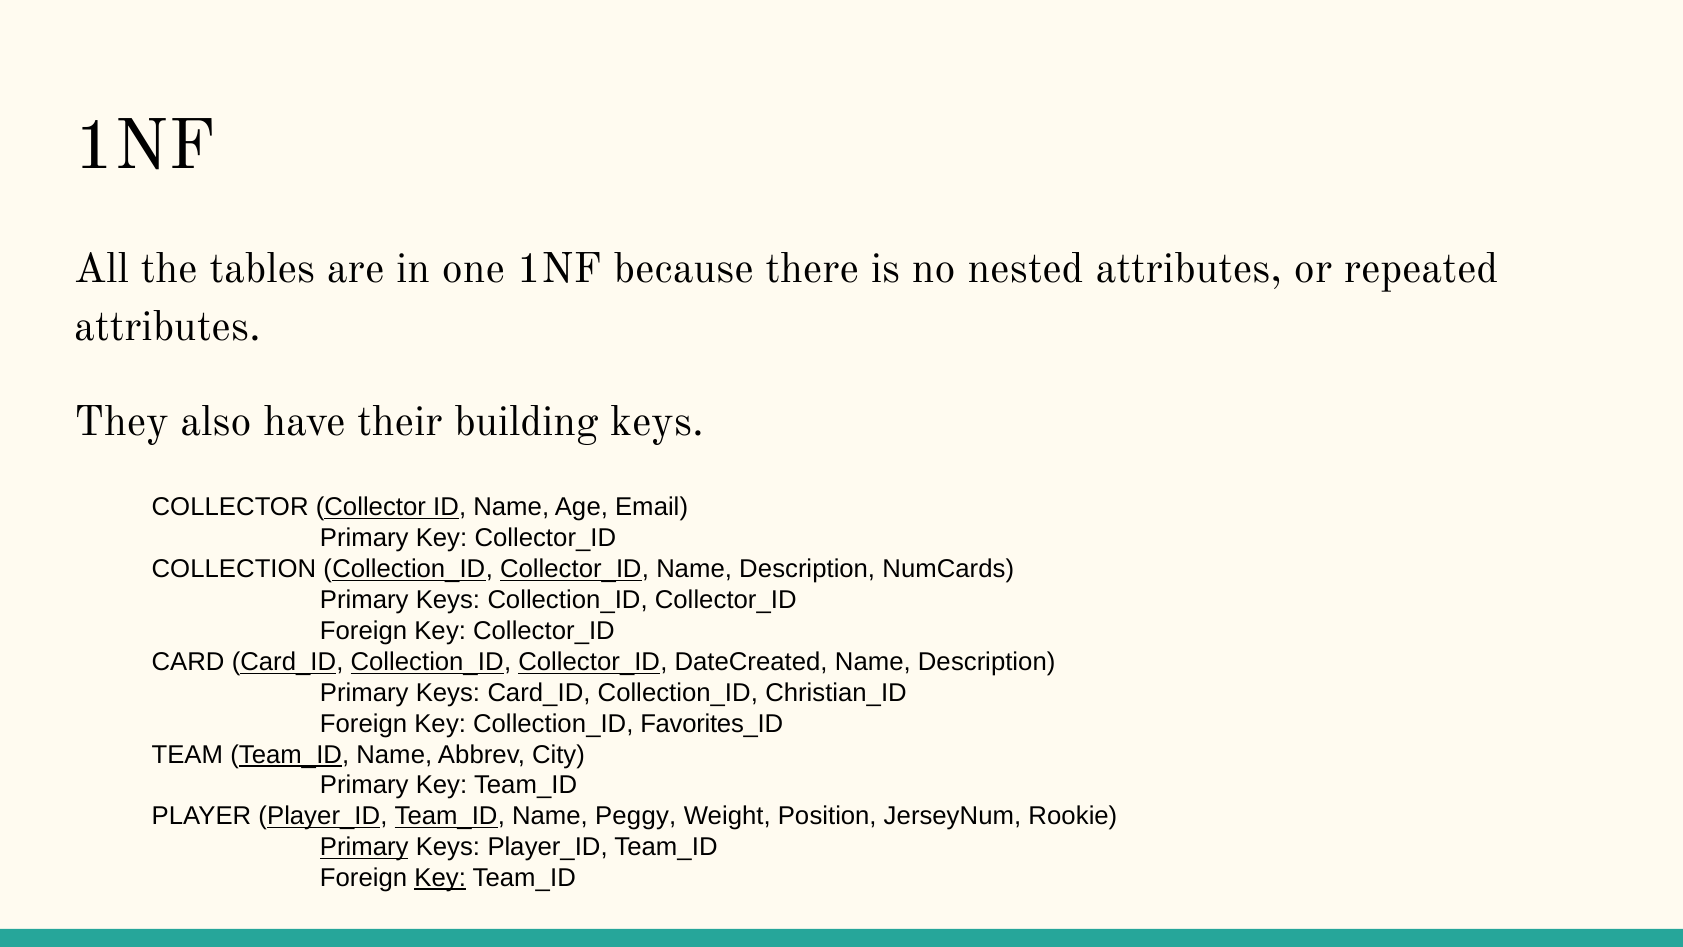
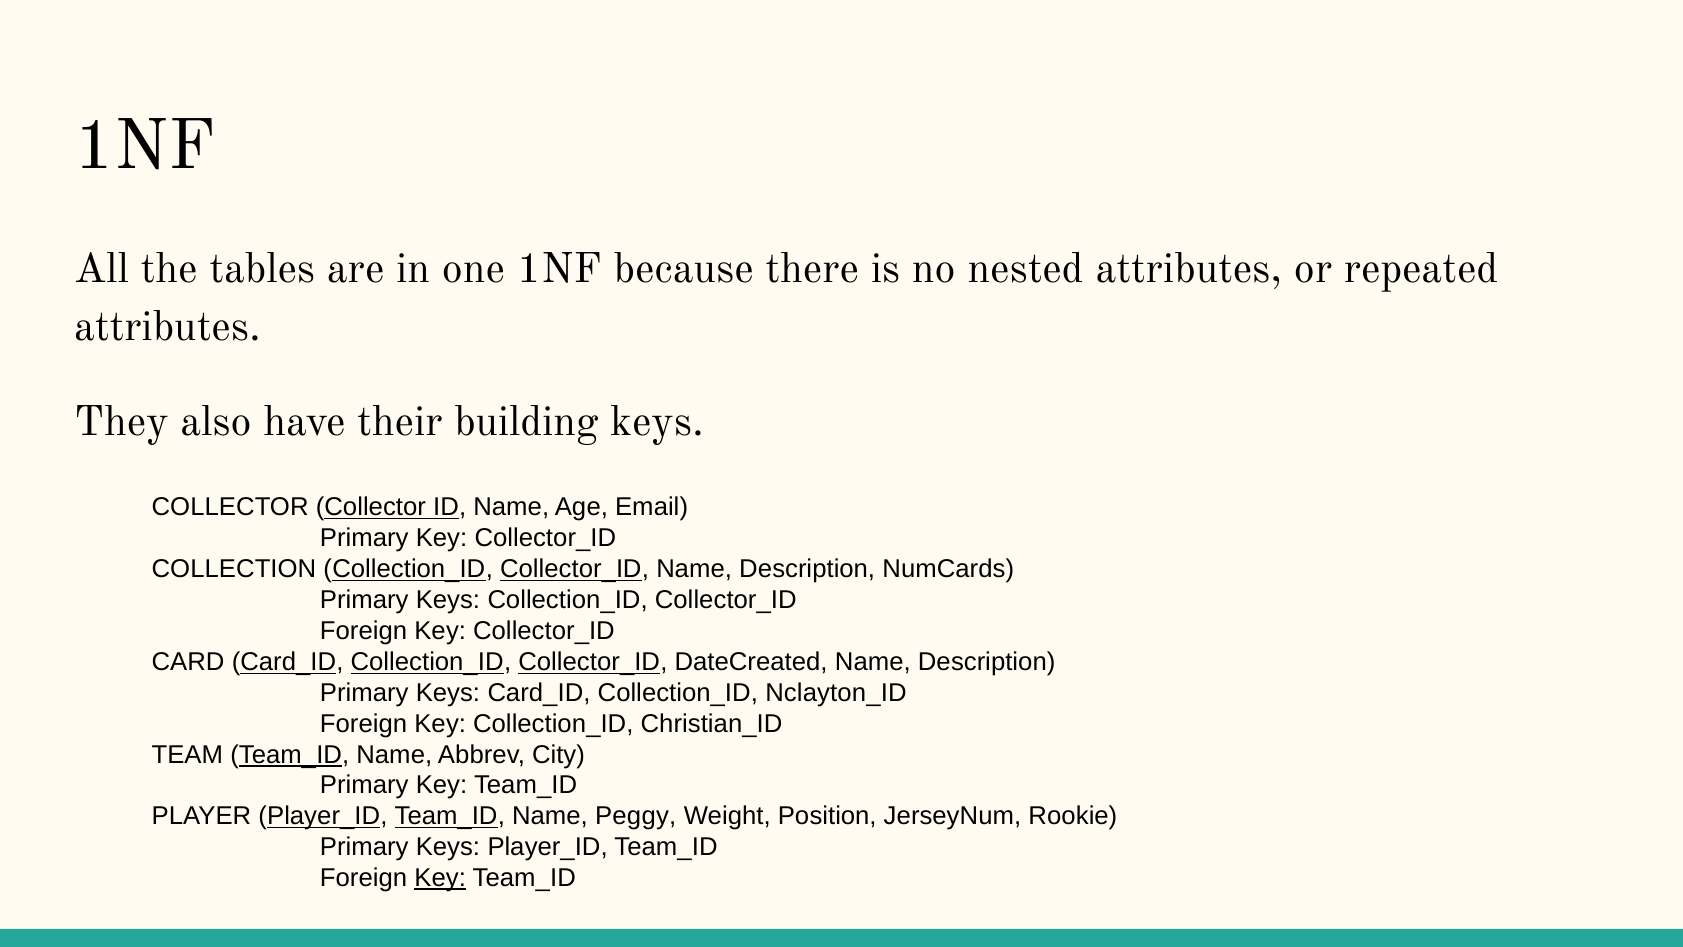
Christian_ID: Christian_ID -> Nclayton_ID
Favorites_ID: Favorites_ID -> Christian_ID
Primary at (364, 847) underline: present -> none
